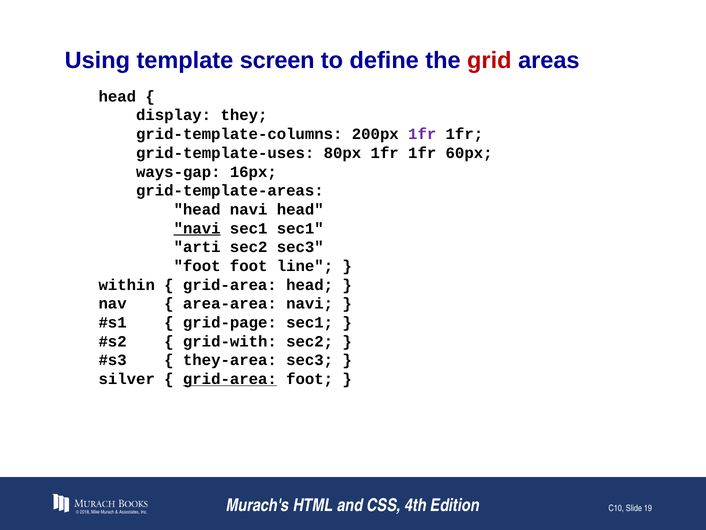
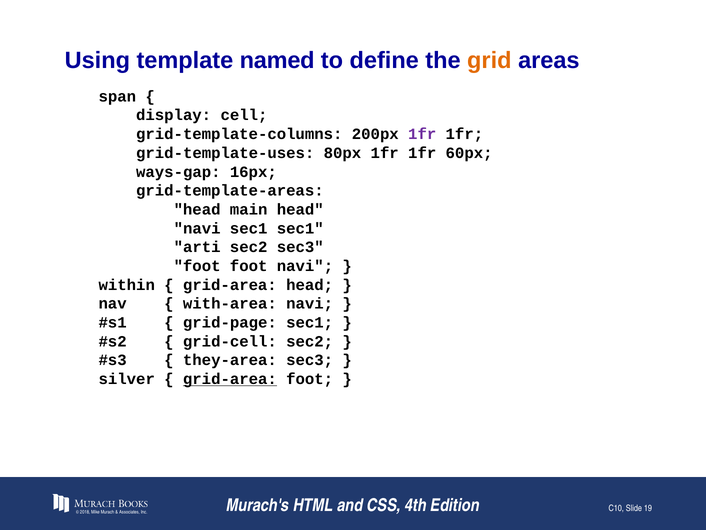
screen: screen -> named
grid colour: red -> orange
head at (117, 96): head -> span
they: they -> cell
navi at (249, 209): navi -> main
navi at (197, 228) underline: present -> none
foot line: line -> navi
area-area: area-area -> with-area
grid-with: grid-with -> grid-cell
